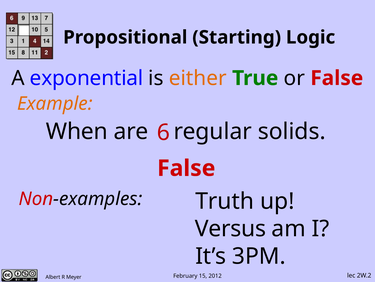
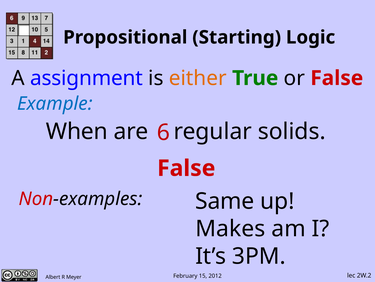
exponential: exponential -> assignment
Example colour: orange -> blue
Truth: Truth -> Same
Versus: Versus -> Makes
